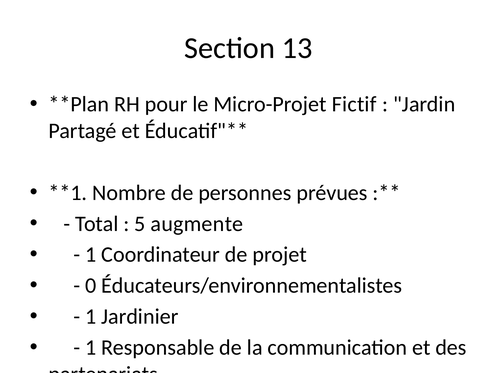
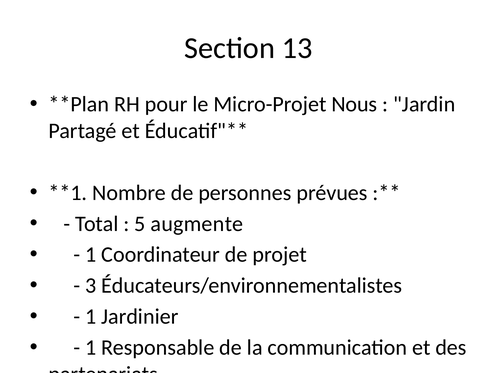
Fictif: Fictif -> Nous
0: 0 -> 3
